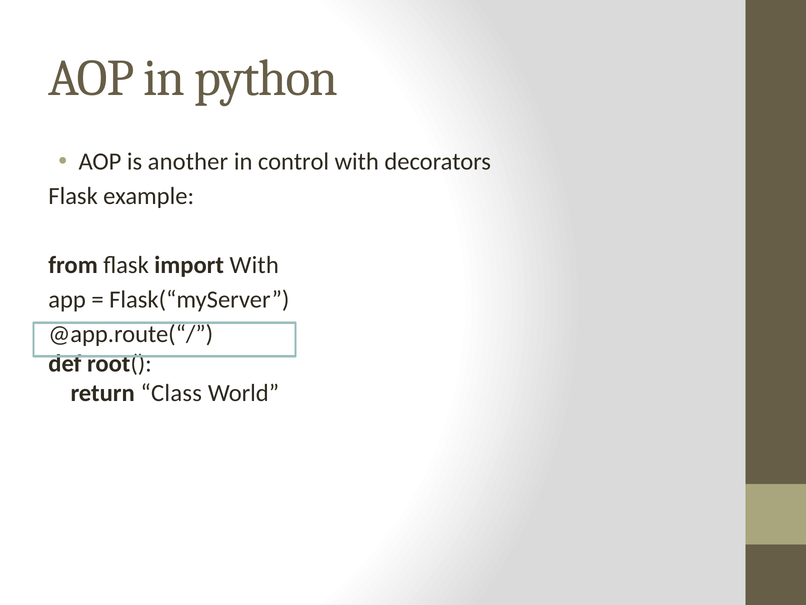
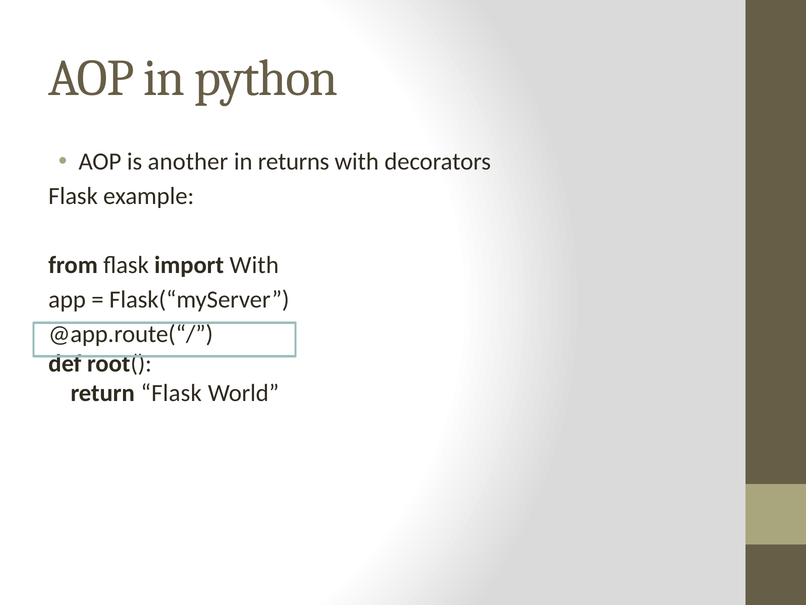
control: control -> returns
return Class: Class -> Flask
